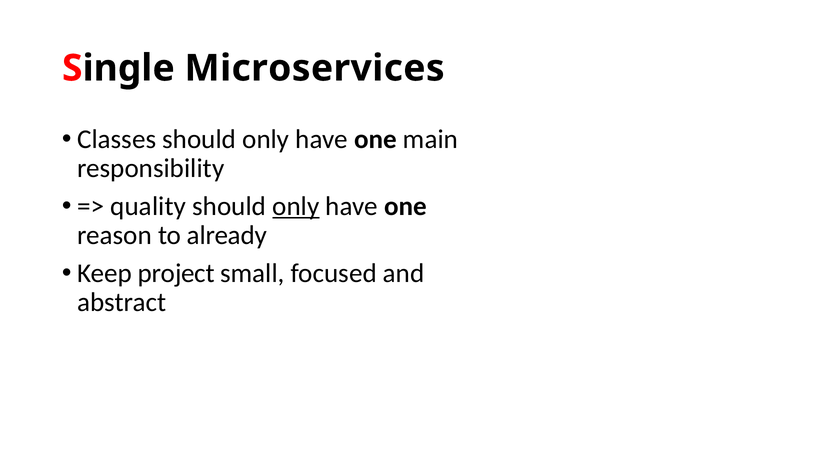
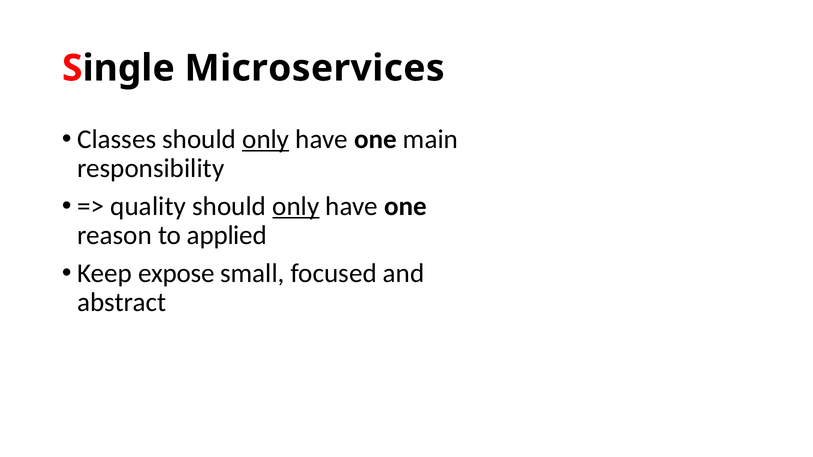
only at (266, 139) underline: none -> present
already: already -> applied
project: project -> expose
